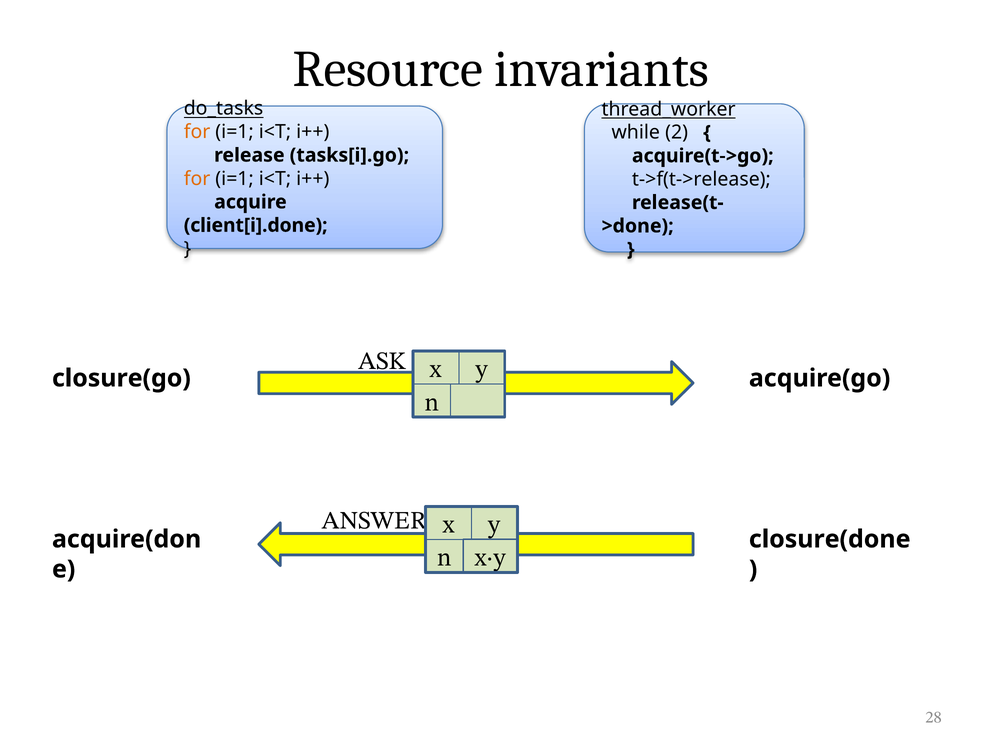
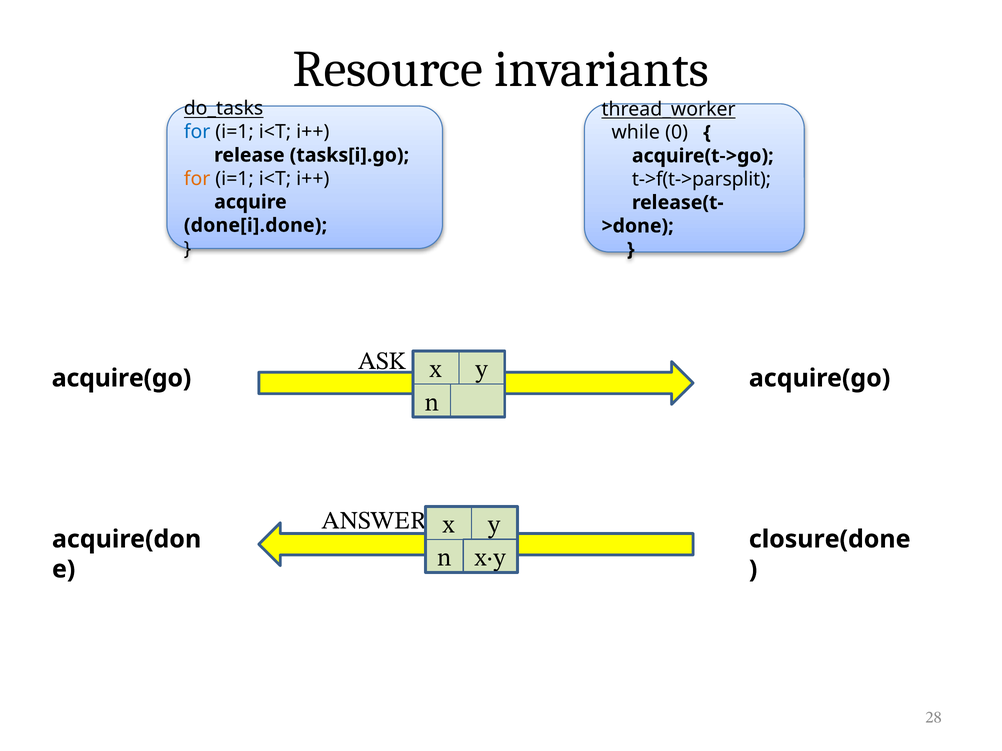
for at (197, 132) colour: orange -> blue
2: 2 -> 0
t->f(t->release: t->f(t->release -> t->f(t->parsplit
client[i].done: client[i].done -> done[i].done
closure(go at (121, 378): closure(go -> acquire(go
